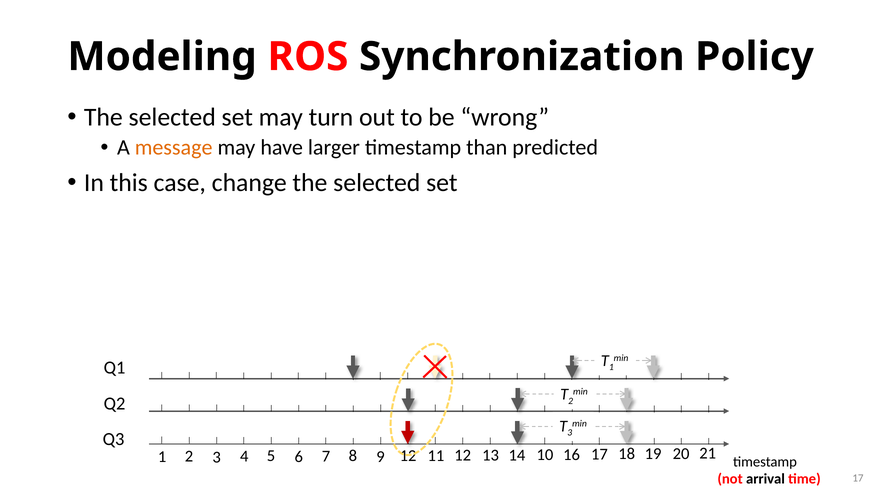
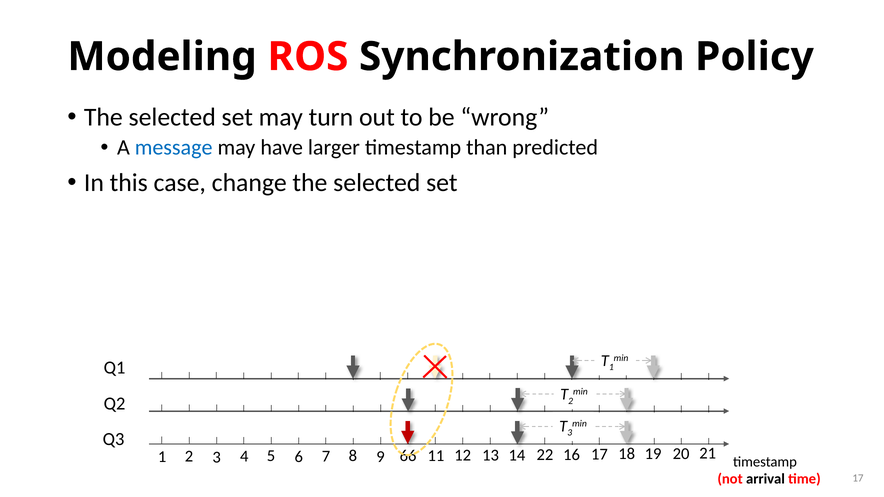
message colour: orange -> blue
9 12: 12 -> 66
10: 10 -> 22
